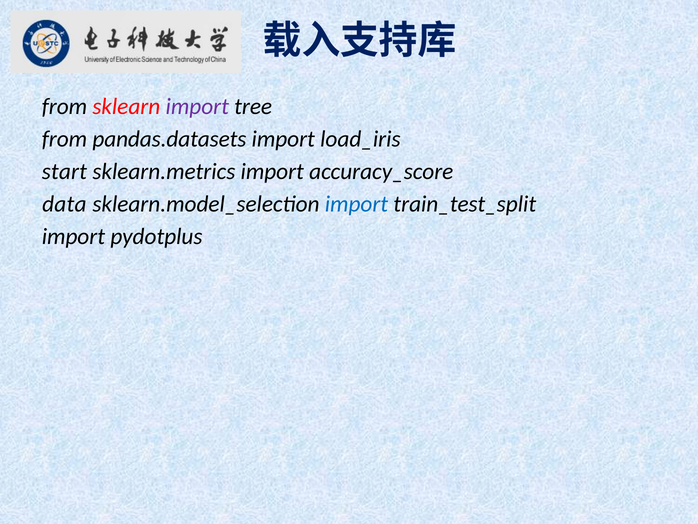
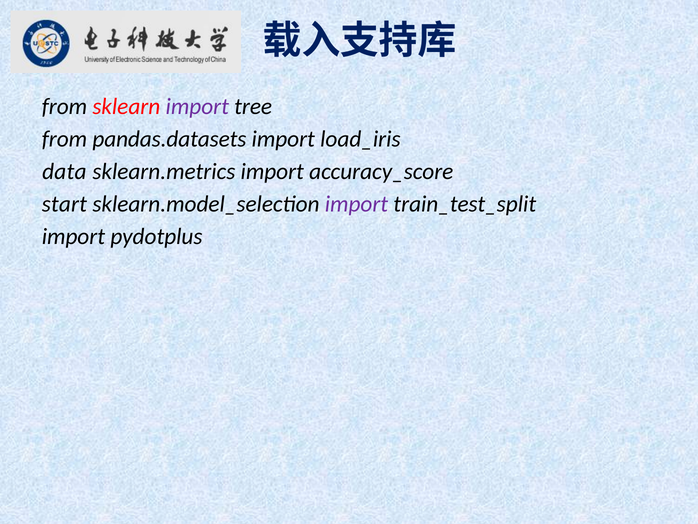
start: start -> data
data: data -> start
import at (356, 204) colour: blue -> purple
